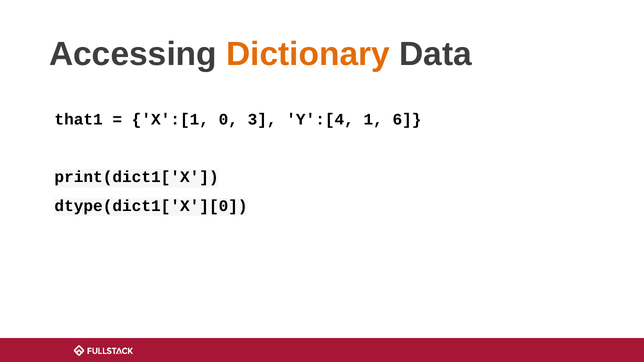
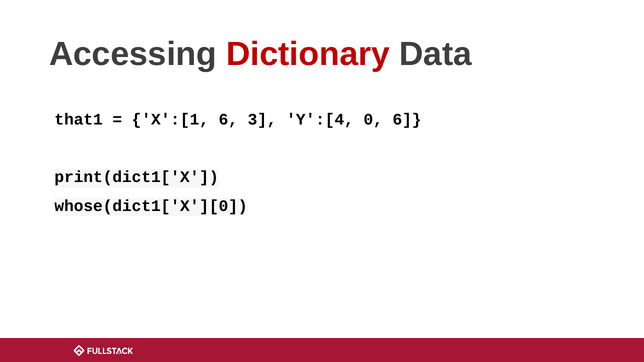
Dictionary colour: orange -> red
X':[1 0: 0 -> 6
1: 1 -> 0
dtype(dict1['X'][0: dtype(dict1['X'][0 -> whose(dict1['X'][0
